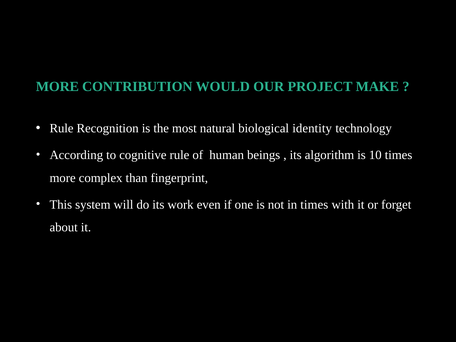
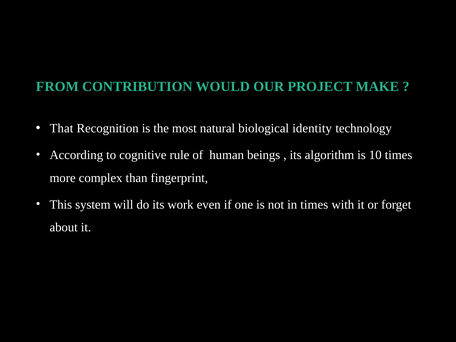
MORE at (57, 86): MORE -> FROM
Rule at (62, 128): Rule -> That
